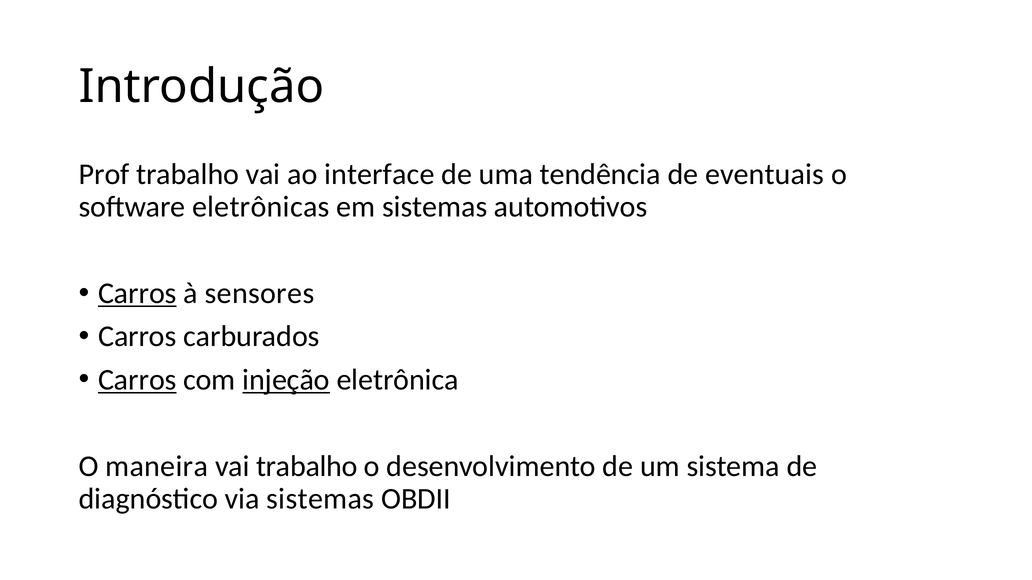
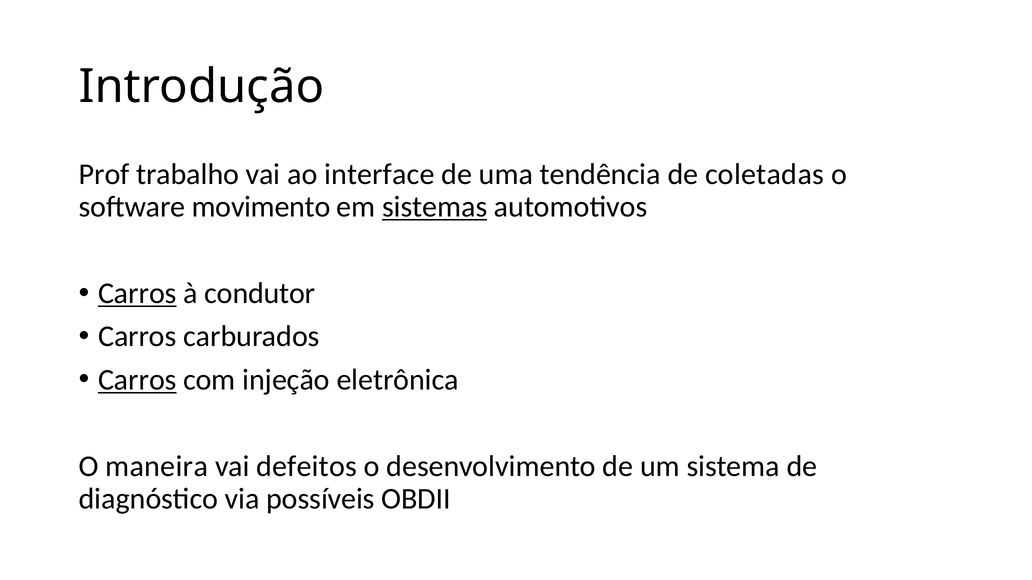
eventuais: eventuais -> coletadas
eletrônicas: eletrônicas -> movimento
sistemas at (435, 207) underline: none -> present
sensores: sensores -> condutor
injeção underline: present -> none
vai trabalho: trabalho -> defeitos
via sistemas: sistemas -> possíveis
